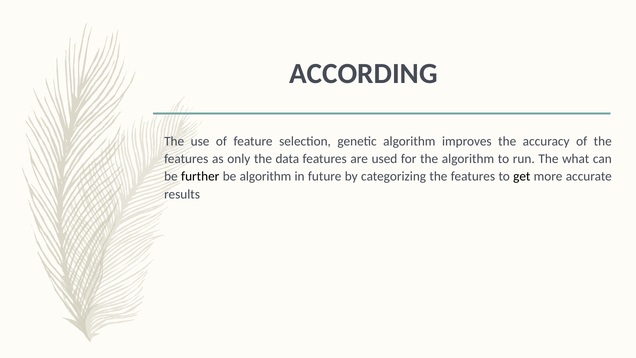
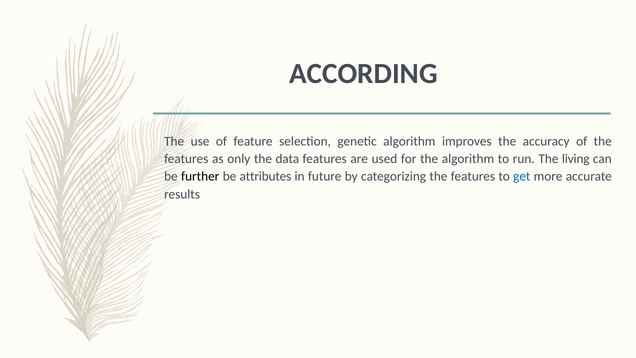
what: what -> living
be algorithm: algorithm -> attributes
get colour: black -> blue
